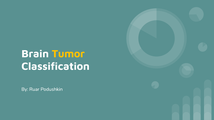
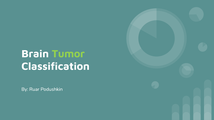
Tumor colour: yellow -> light green
